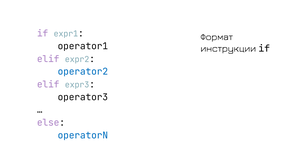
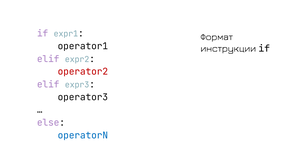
operator2 colour: blue -> red
